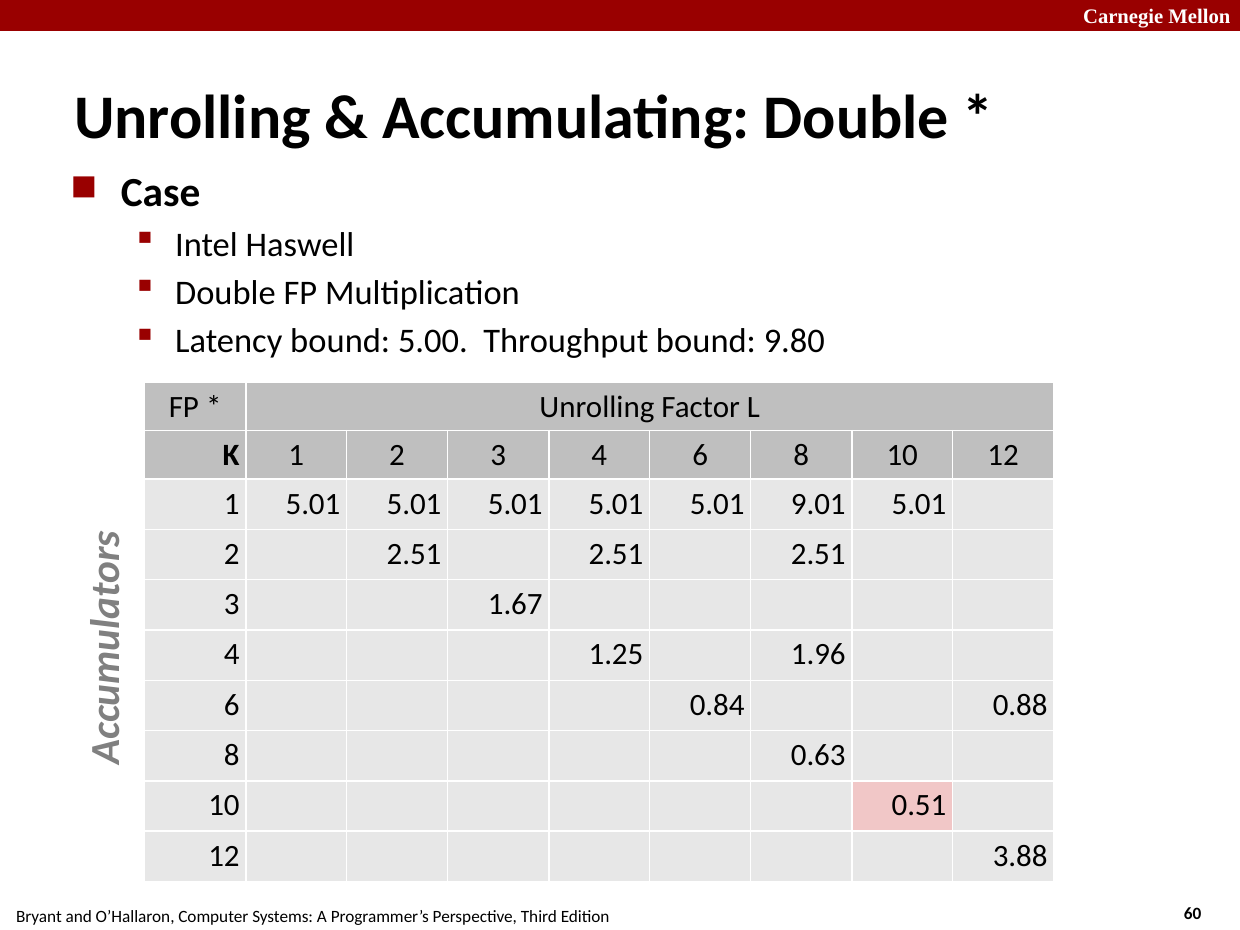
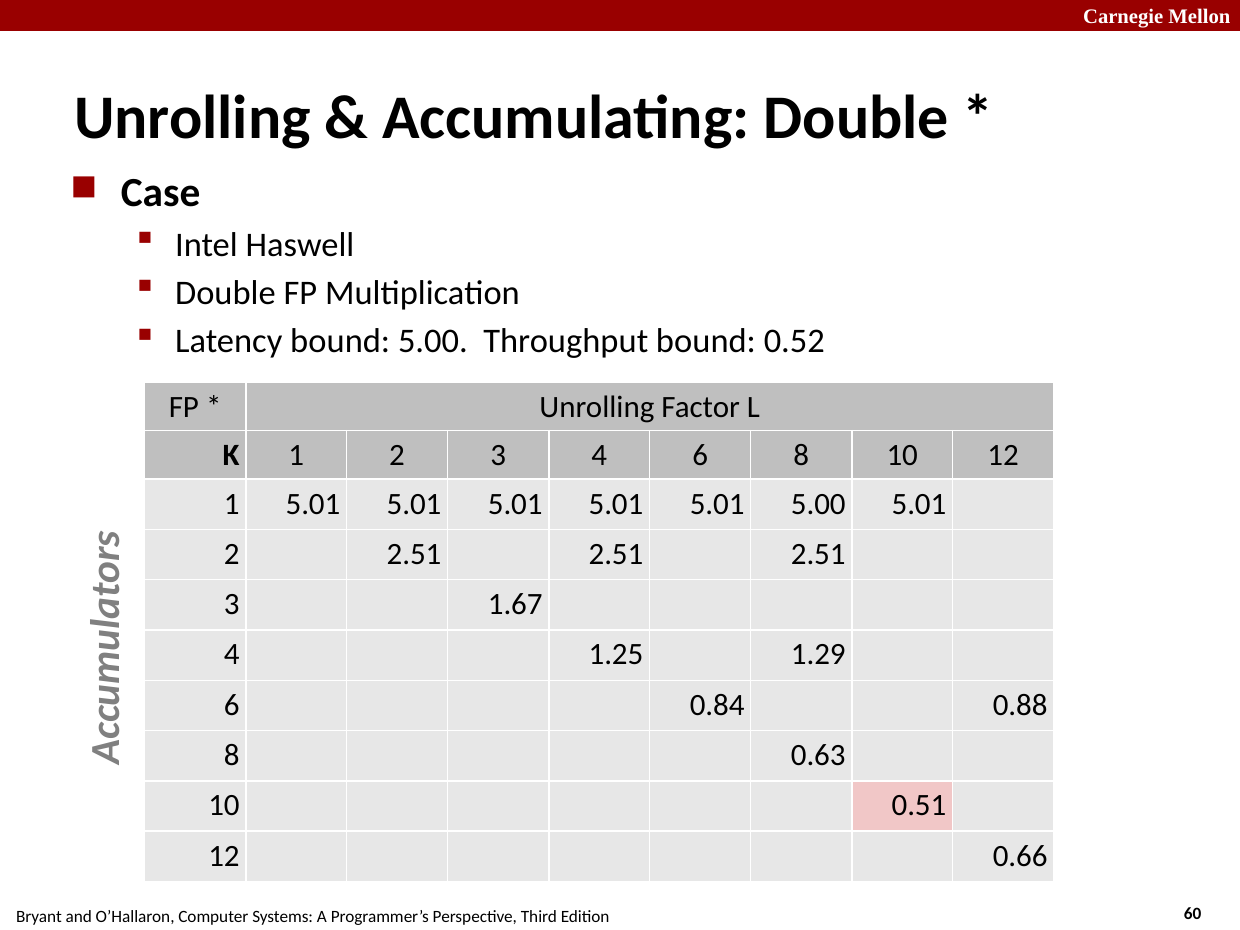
9.80: 9.80 -> 0.52
5.01 9.01: 9.01 -> 5.00
1.96: 1.96 -> 1.29
3.88: 3.88 -> 0.66
